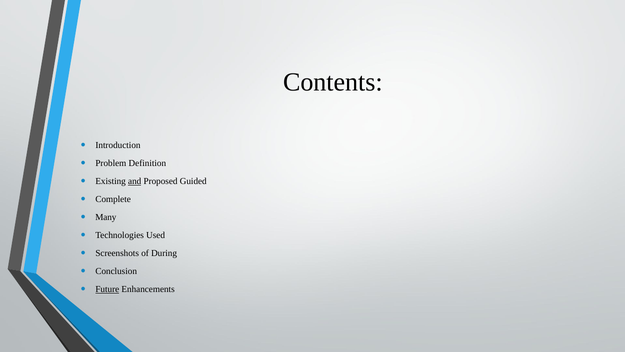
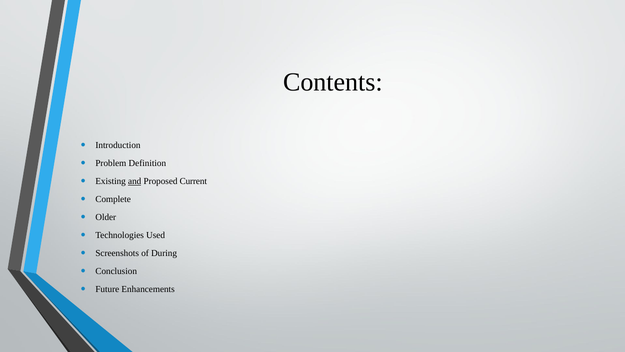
Guided: Guided -> Current
Many: Many -> Older
Future underline: present -> none
